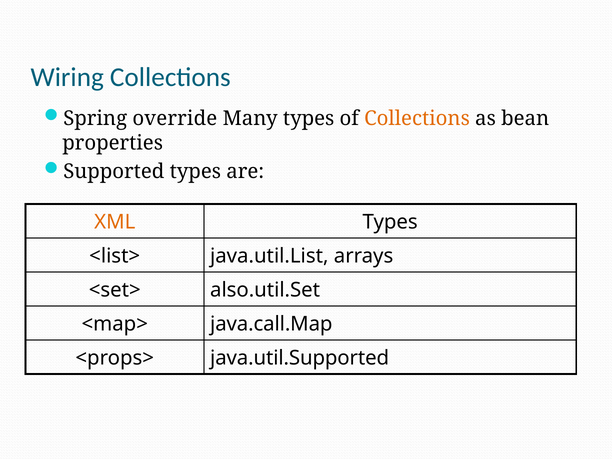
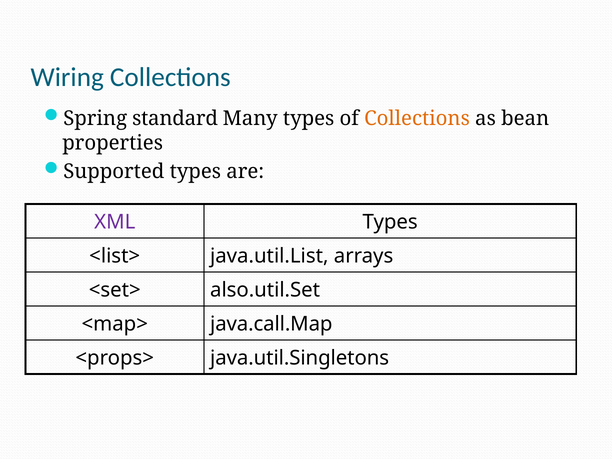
override: override -> standard
XML colour: orange -> purple
java.util.Supported: java.util.Supported -> java.util.Singletons
